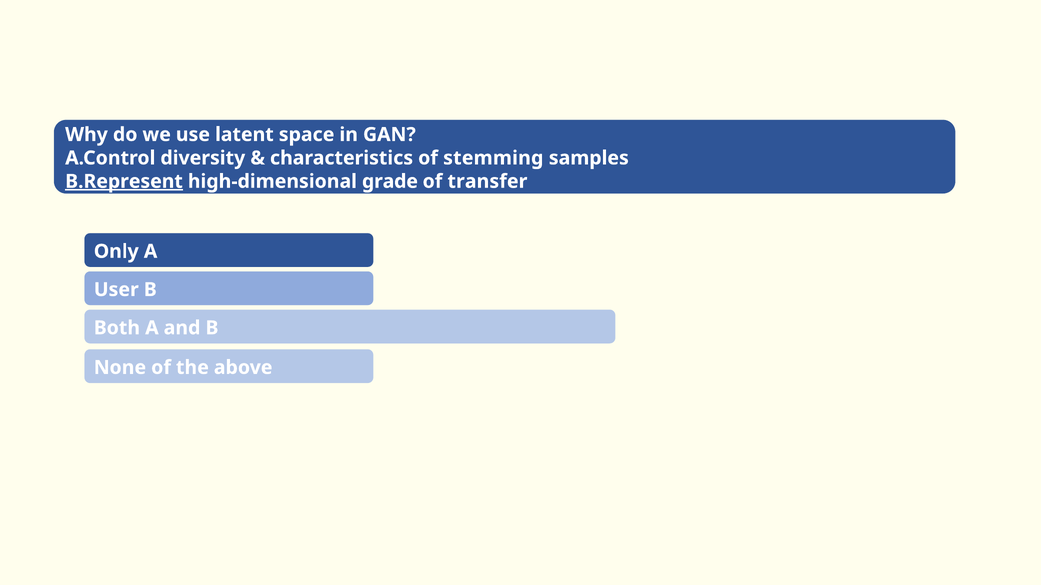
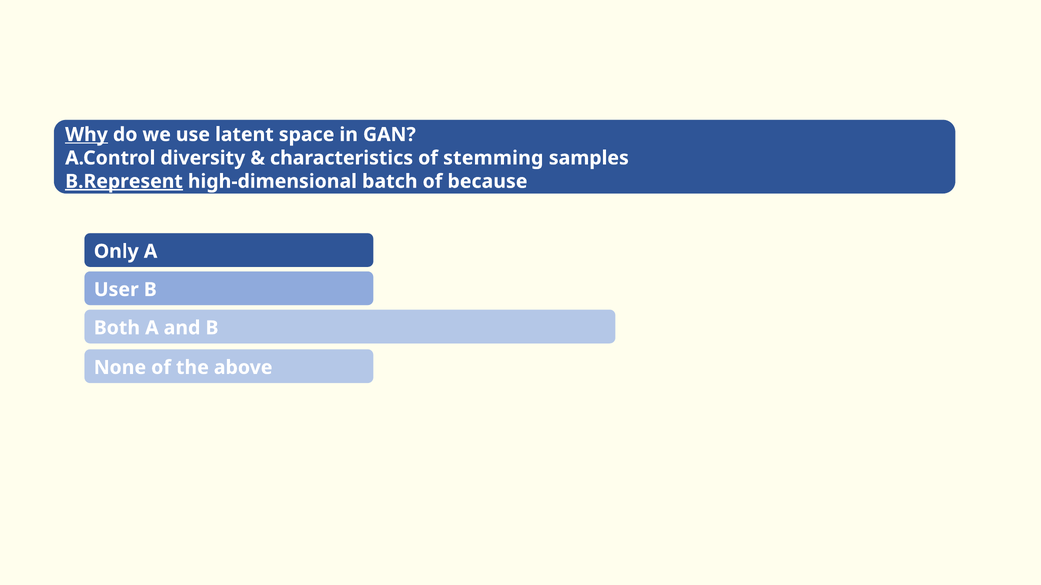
Why underline: none -> present
grade: grade -> batch
transfer: transfer -> because
